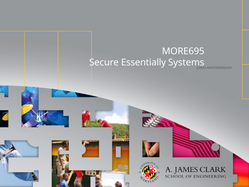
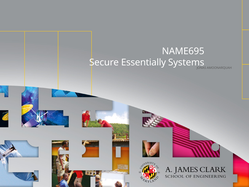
MORE695: MORE695 -> NAME695
